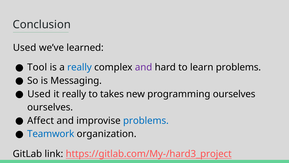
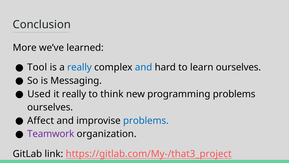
Used at (25, 47): Used -> More
and at (144, 67) colour: purple -> blue
learn problems: problems -> ourselves
takes: takes -> think
programming ourselves: ourselves -> problems
Teamwork colour: blue -> purple
https://gitlab.com/My-/hard3_project: https://gitlab.com/My-/hard3_project -> https://gitlab.com/My-/that3_project
